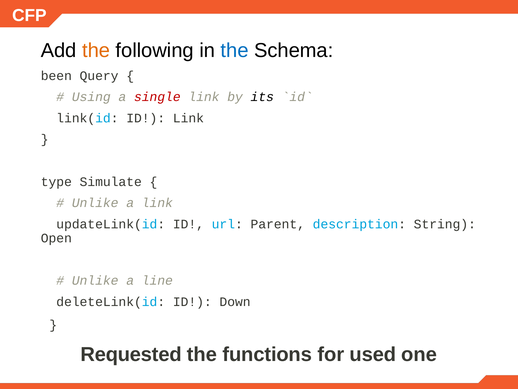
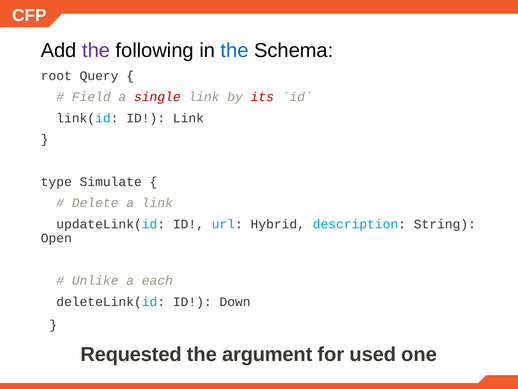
the at (96, 51) colour: orange -> purple
been: been -> root
Using: Using -> Field
its colour: black -> red
Unlike at (95, 203): Unlike -> Delete
Parent: Parent -> Hybrid
line: line -> each
functions: functions -> argument
